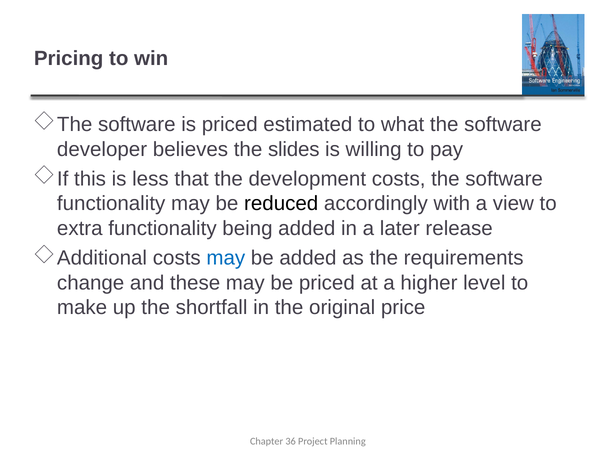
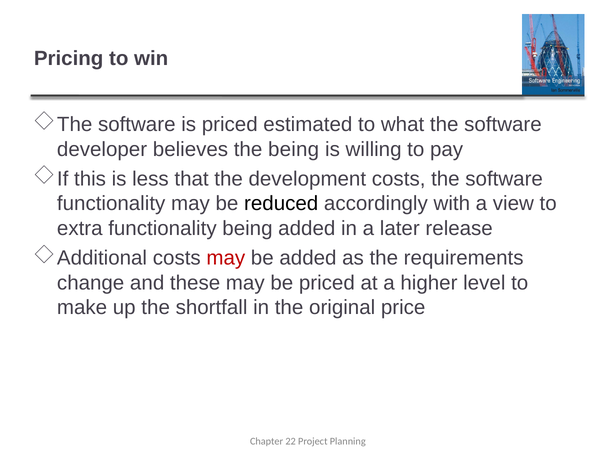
the slides: slides -> being
may at (226, 258) colour: blue -> red
36: 36 -> 22
